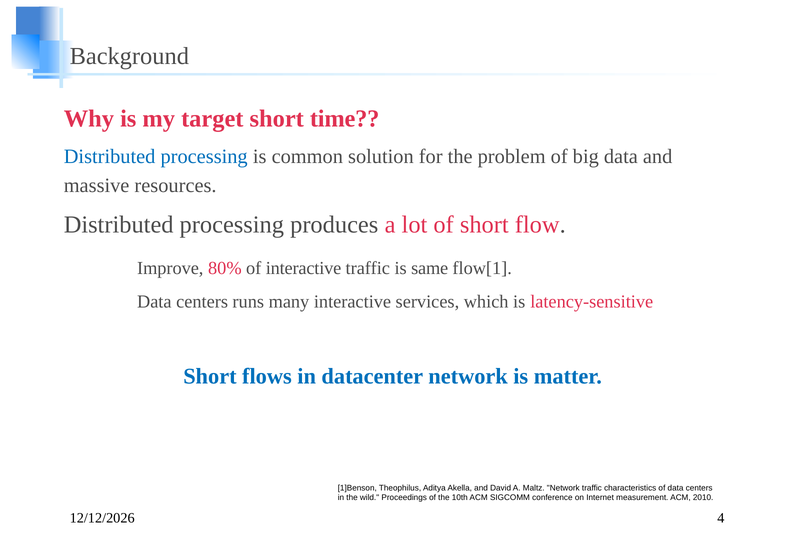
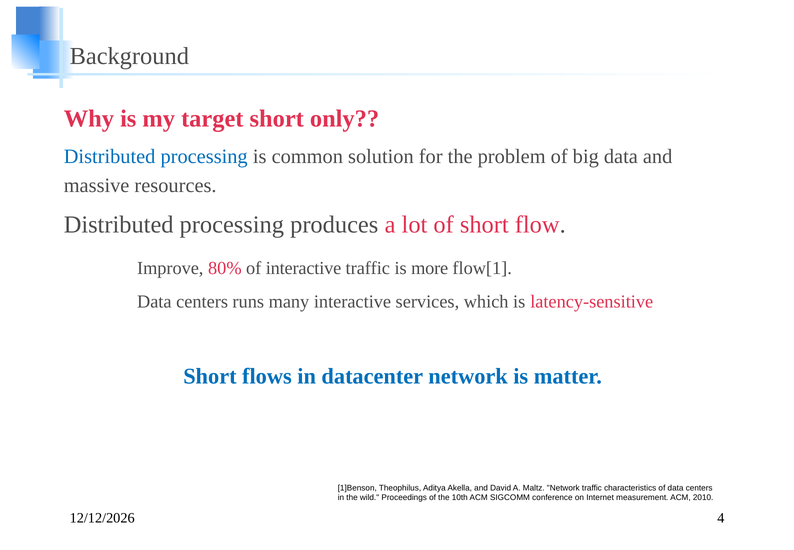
time: time -> only
same: same -> more
